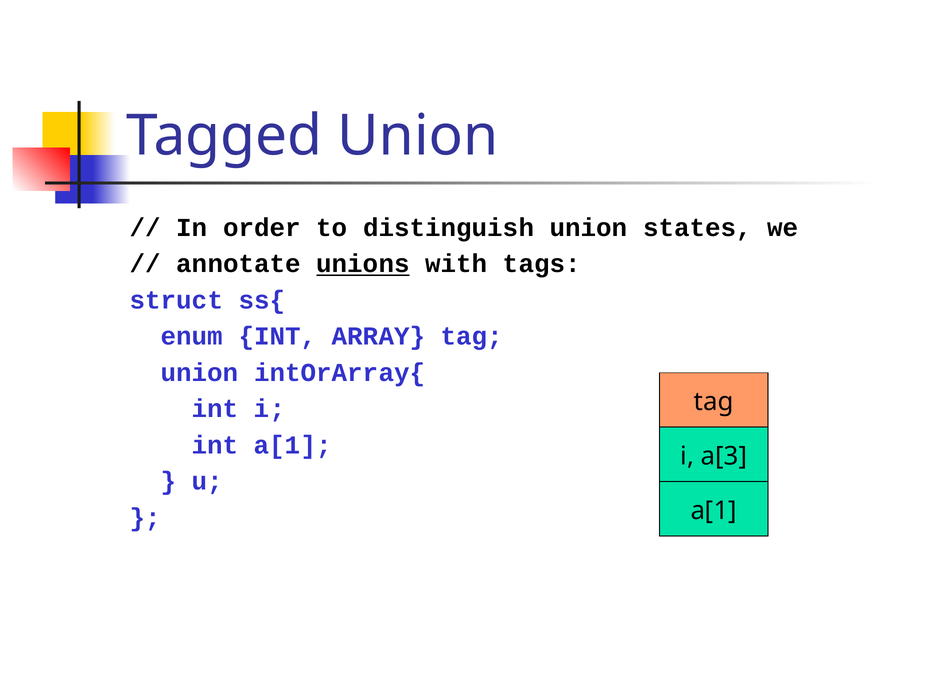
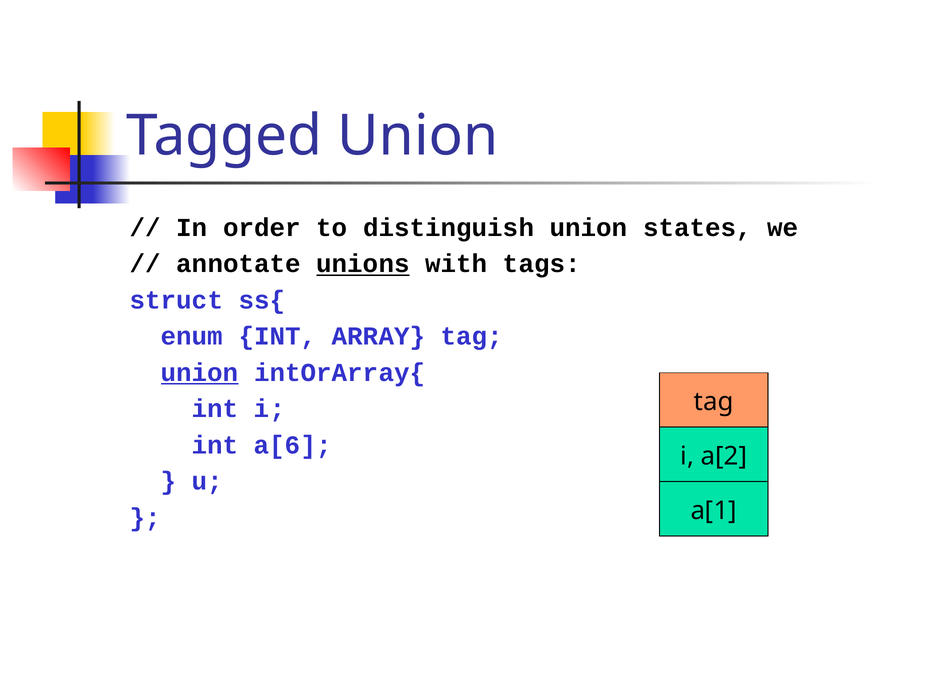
union at (200, 372) underline: none -> present
int a[1: a[1 -> a[6
a[3: a[3 -> a[2
